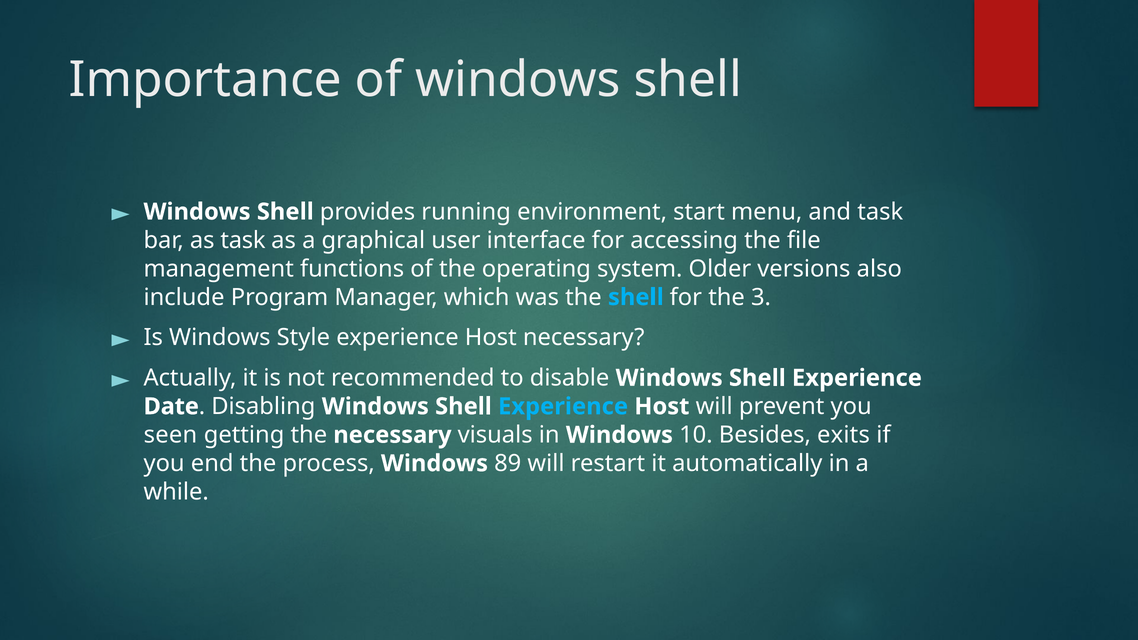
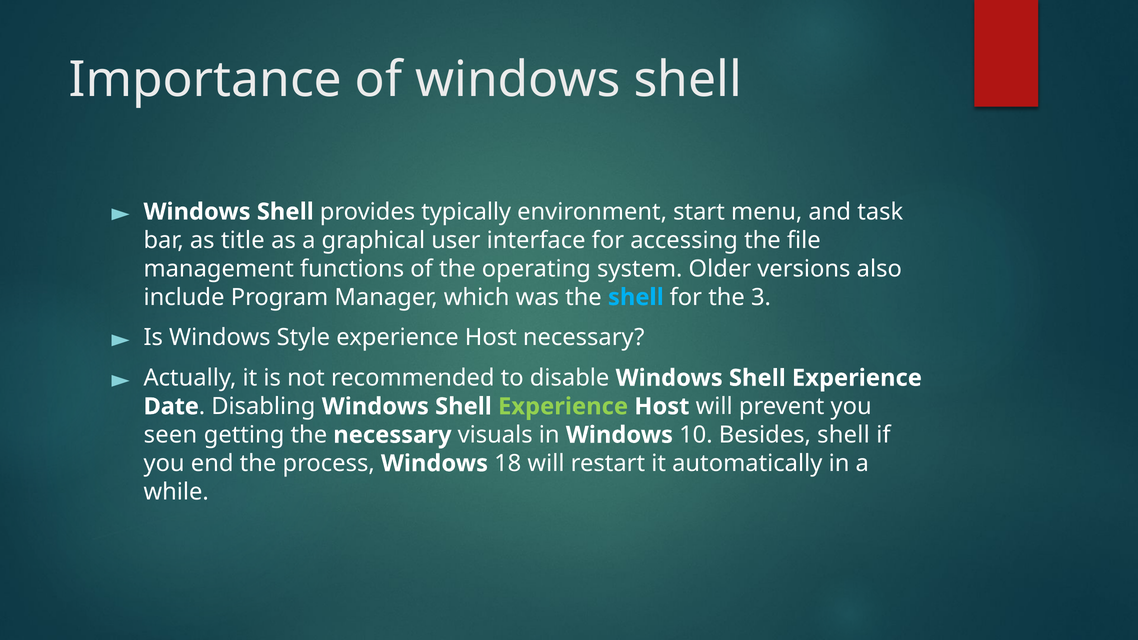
running: running -> typically
as task: task -> title
Experience at (563, 407) colour: light blue -> light green
Besides exits: exits -> shell
89: 89 -> 18
